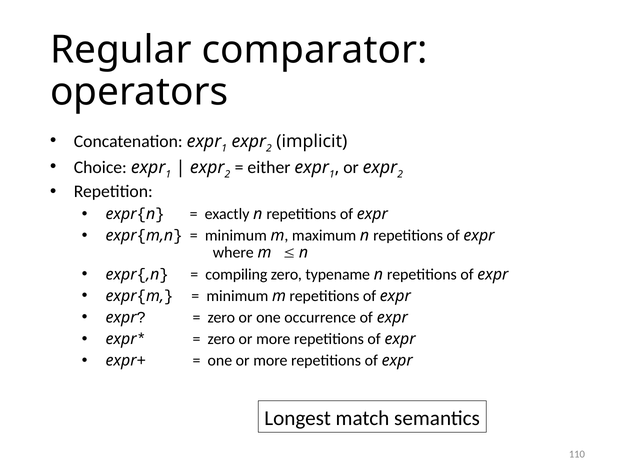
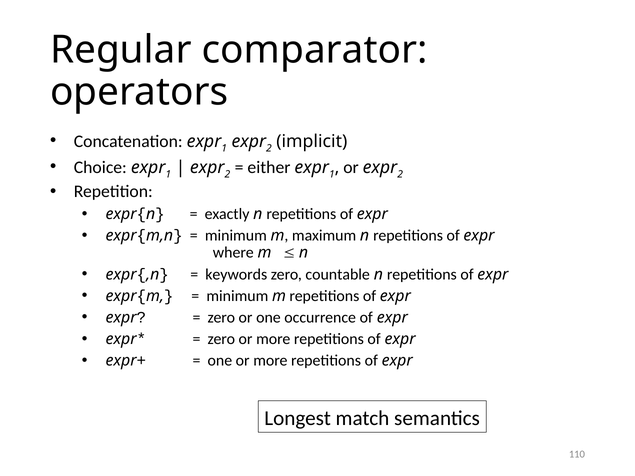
compiling: compiling -> keywords
typename: typename -> countable
